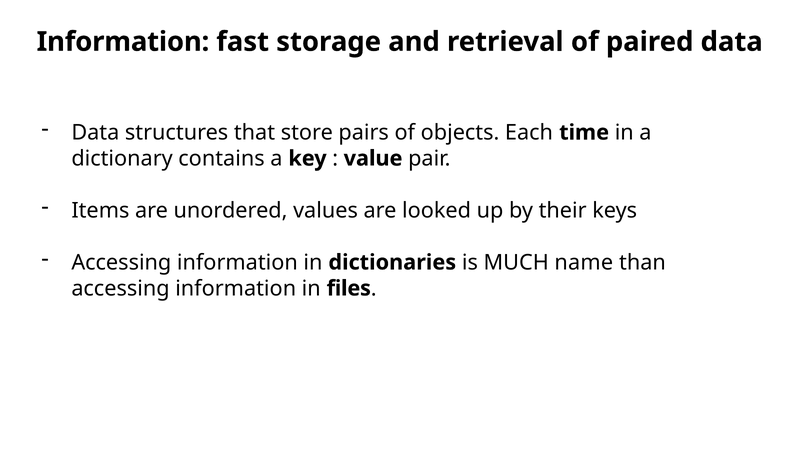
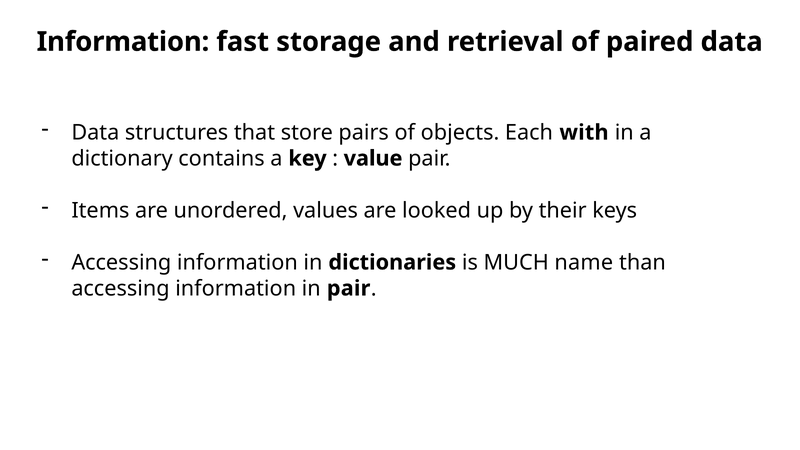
time: time -> with
in files: files -> pair
